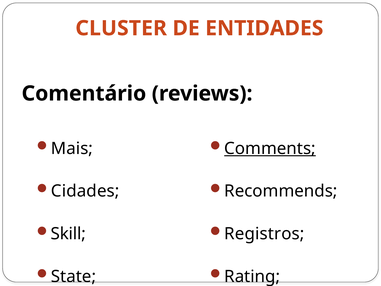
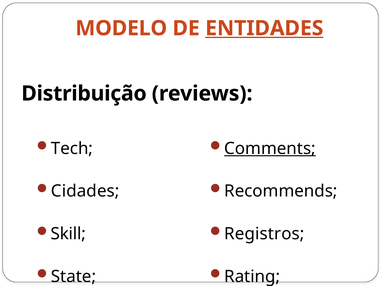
CLUSTER: CLUSTER -> MODELO
ENTIDADES underline: none -> present
Comentário: Comentário -> Distribuição
Mais: Mais -> Tech
